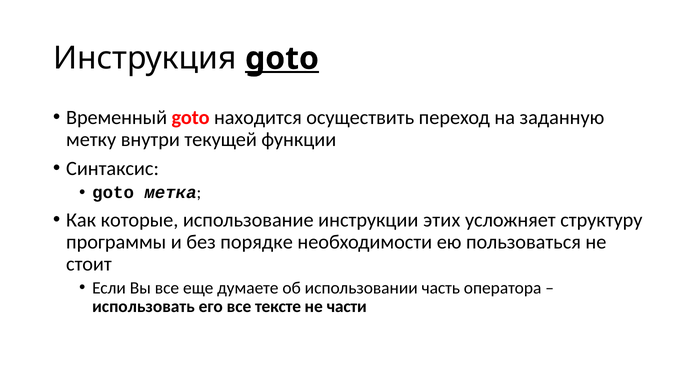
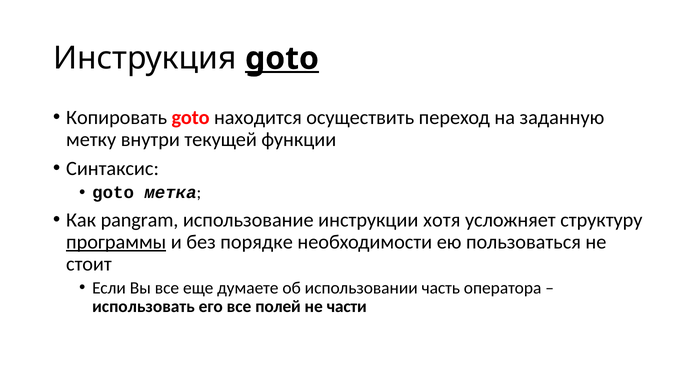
Временный: Временный -> Копировать
которые: которые -> pangram
этих: этих -> хотя
программы underline: none -> present
тексте: тексте -> полей
